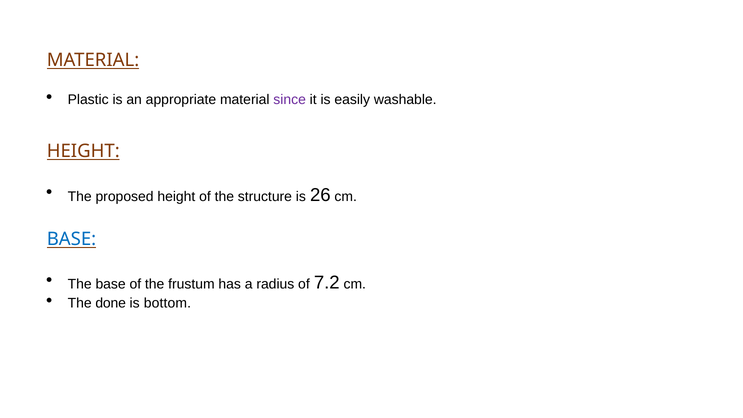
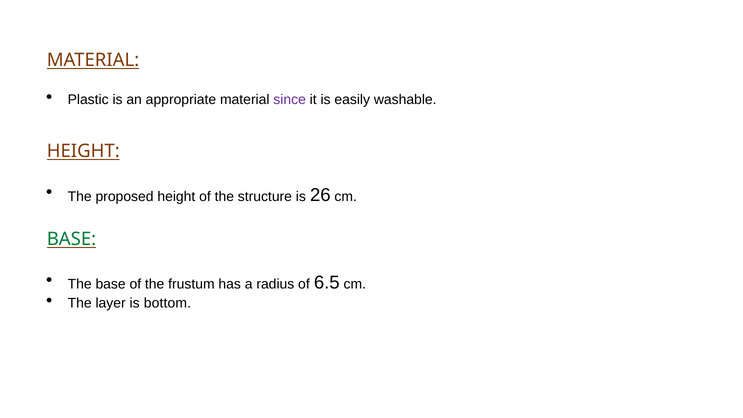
BASE at (71, 239) colour: blue -> green
7.2: 7.2 -> 6.5
done: done -> layer
